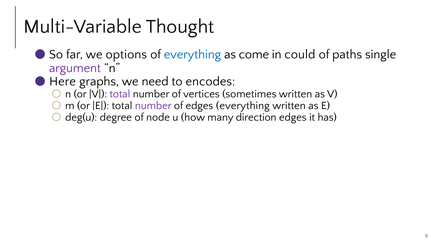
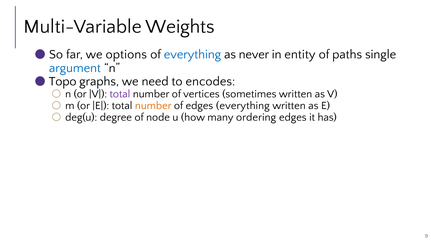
Thought: Thought -> Weights
come: come -> never
could: could -> entity
argument colour: purple -> blue
Here: Here -> Topo
number at (153, 106) colour: purple -> orange
direction: direction -> ordering
